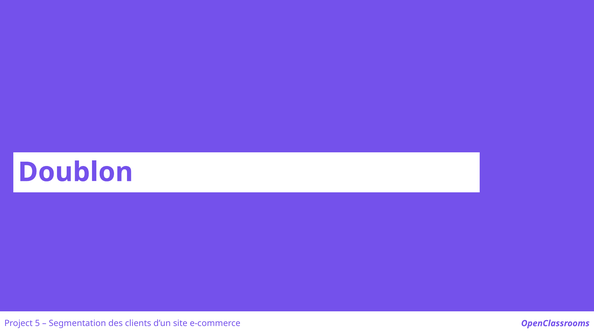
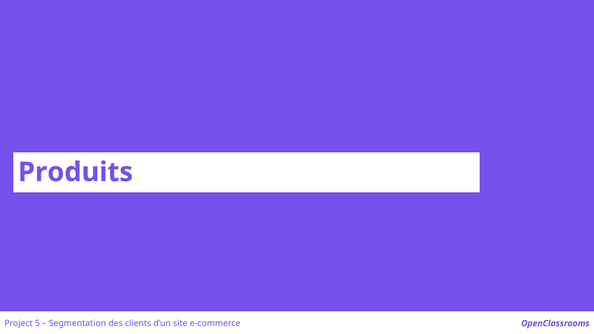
Doublon: Doublon -> Produits
